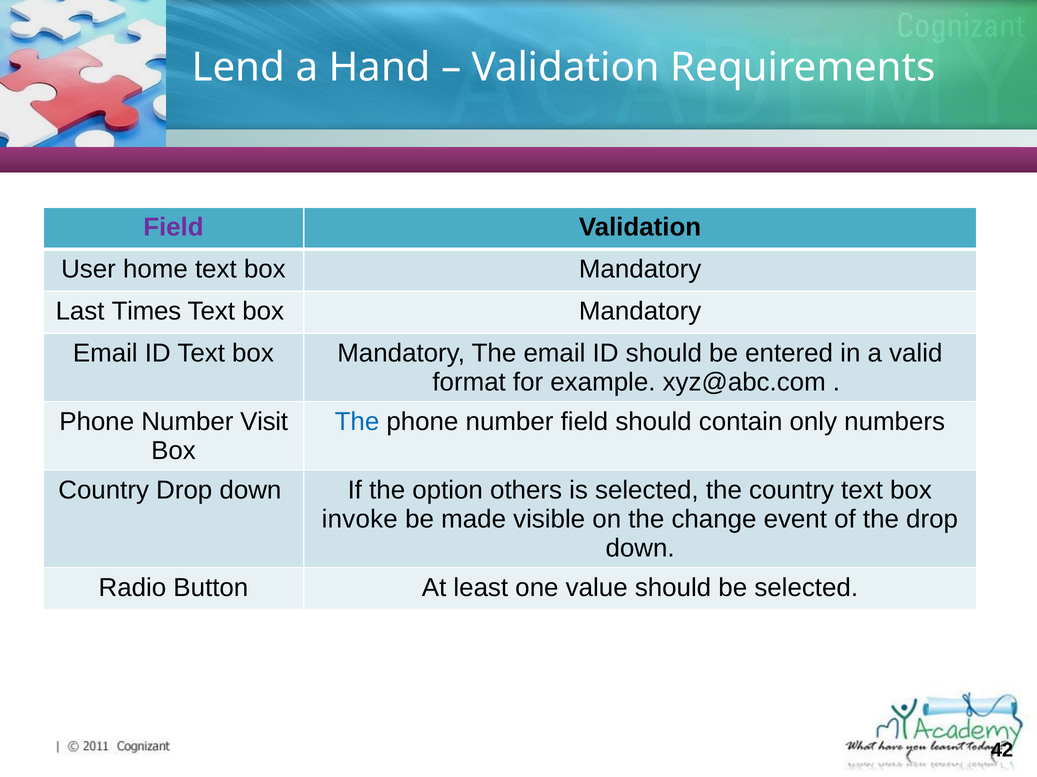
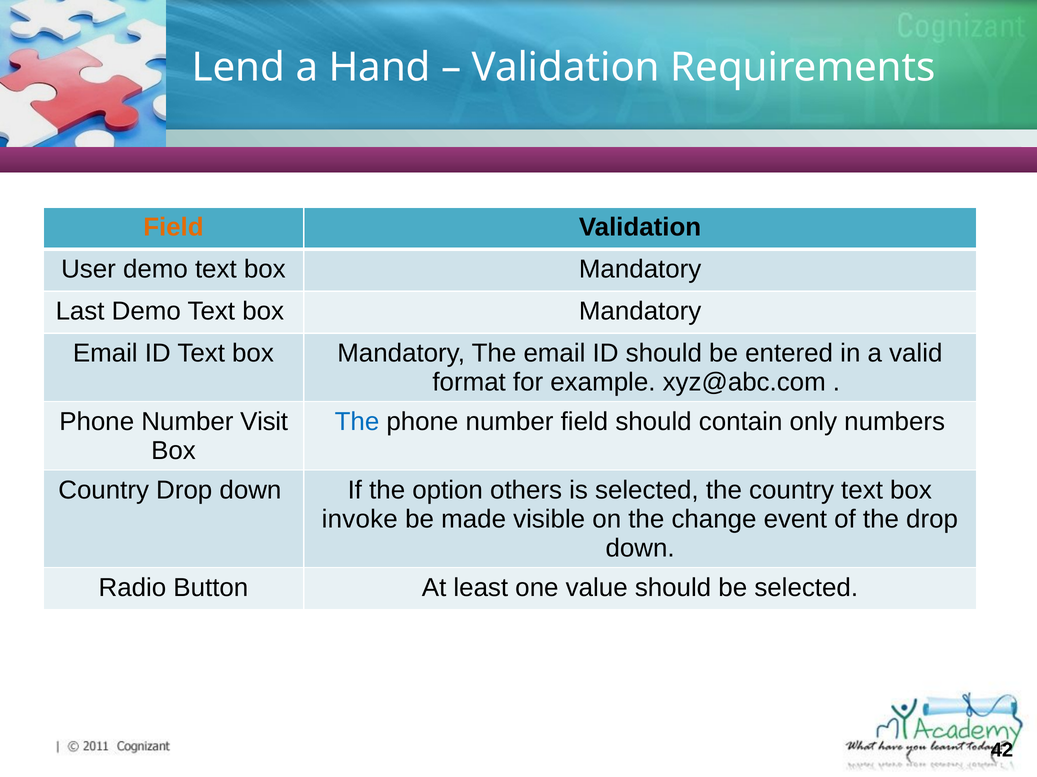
Field at (173, 228) colour: purple -> orange
User home: home -> demo
Last Times: Times -> Demo
